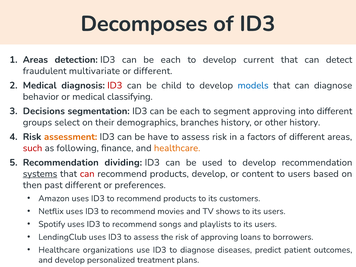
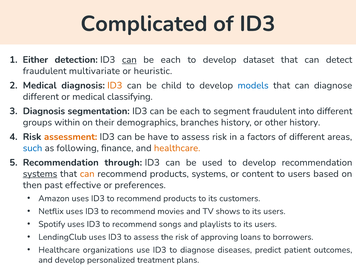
Decomposes: Decomposes -> Complicated
Areas at (35, 60): Areas -> Either
can at (129, 60) underline: none -> present
current: current -> dataset
or different: different -> heuristic
ID3 at (115, 85) colour: red -> orange
behavior at (41, 97): behavior -> different
Decisions at (44, 111): Decisions -> Diagnosis
segment approving: approving -> fraudulent
select: select -> within
such colour: red -> blue
dividing: dividing -> through
can at (87, 174) colour: red -> orange
products develop: develop -> systems
past different: different -> effective
